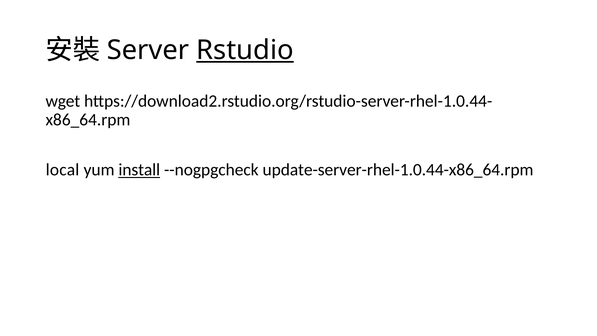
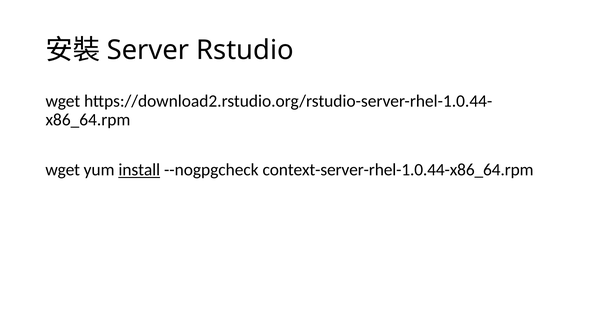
Rstudio underline: present -> none
local at (63, 170): local -> wget
update-server-rhel-1.0.44-x86_64.rpm: update-server-rhel-1.0.44-x86_64.rpm -> context-server-rhel-1.0.44-x86_64.rpm
